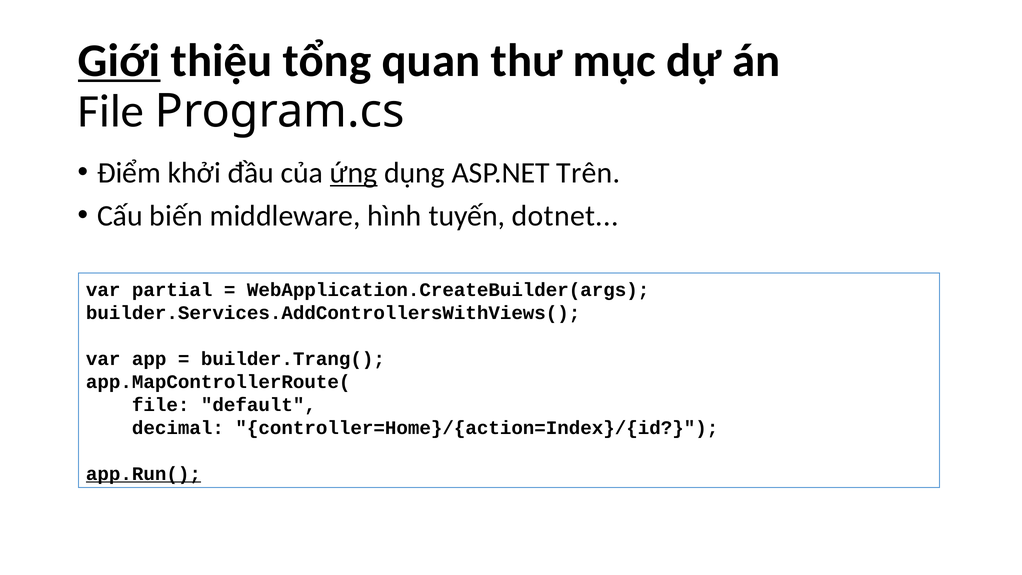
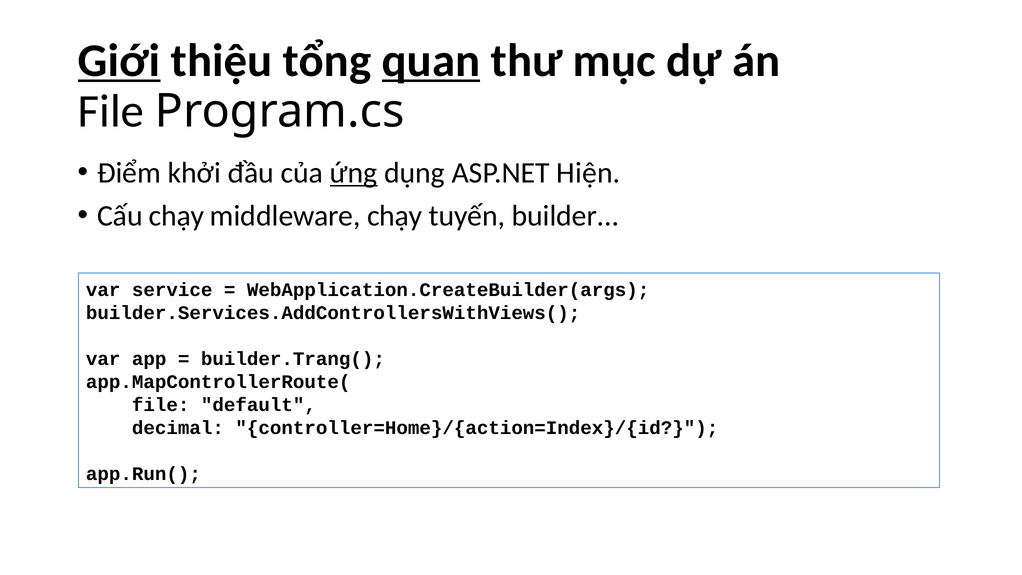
quan underline: none -> present
Trên: Trên -> Hiện
Cấu biến: biến -> chạy
middleware hình: hình -> chạy
dotnet: dotnet -> builder
partial: partial -> service
app.Run( underline: present -> none
